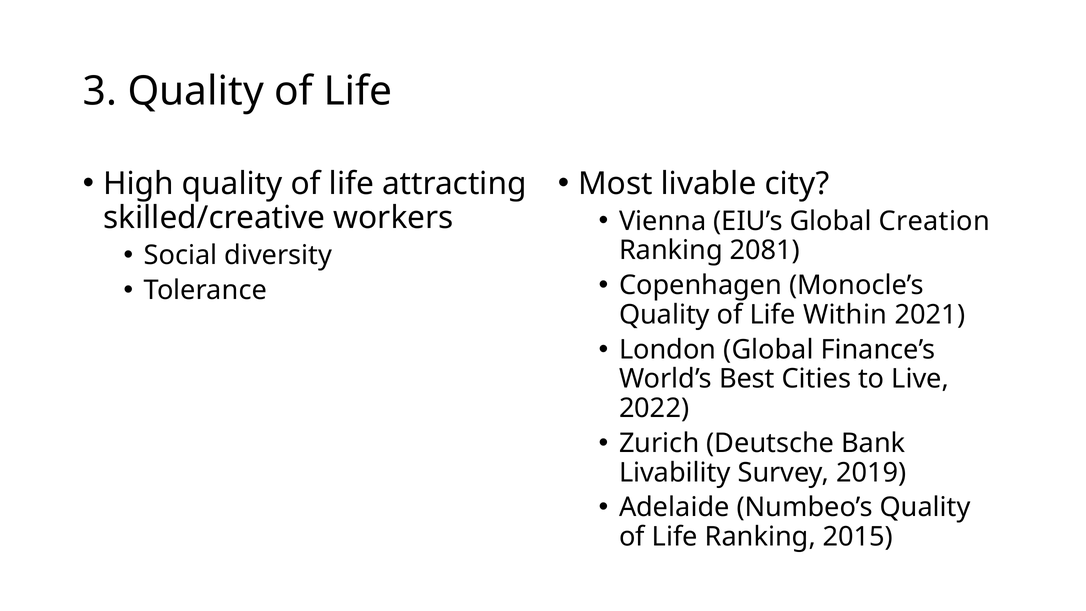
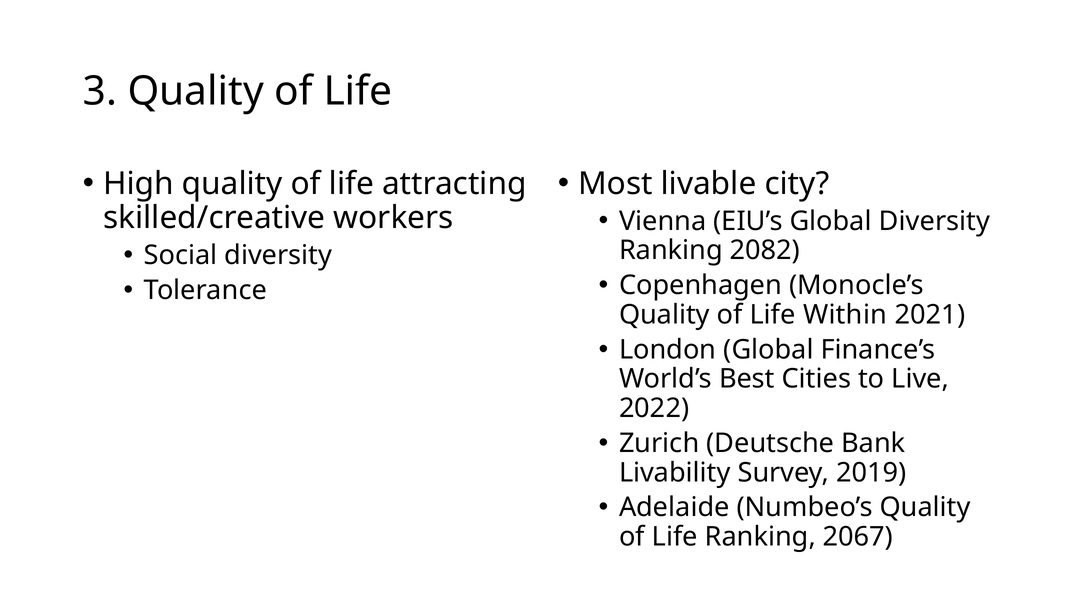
Global Creation: Creation -> Diversity
2081: 2081 -> 2082
2015: 2015 -> 2067
